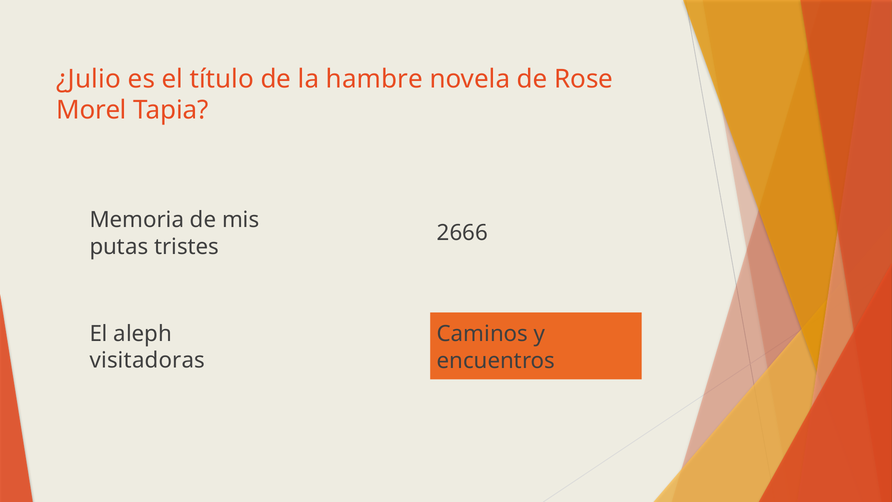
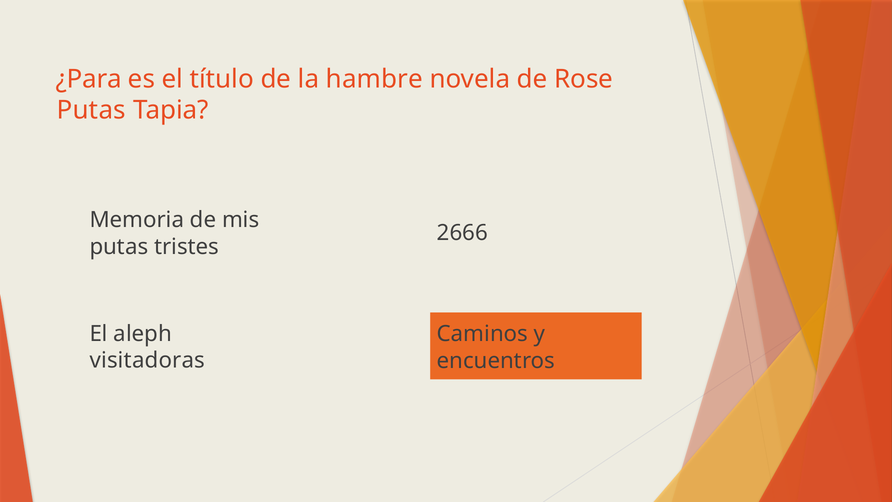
¿Julio: ¿Julio -> ¿Para
Morel at (91, 110): Morel -> Putas
